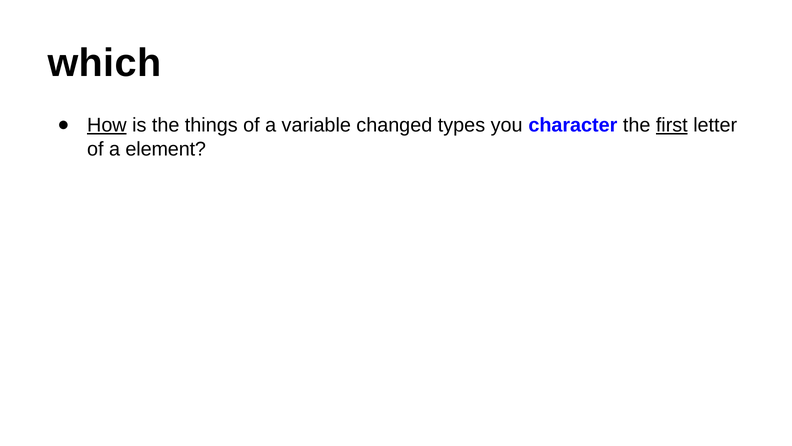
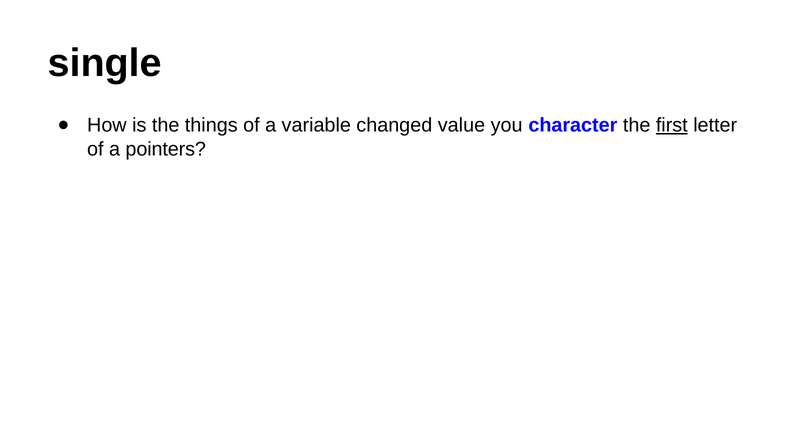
which: which -> single
How underline: present -> none
types: types -> value
element: element -> pointers
